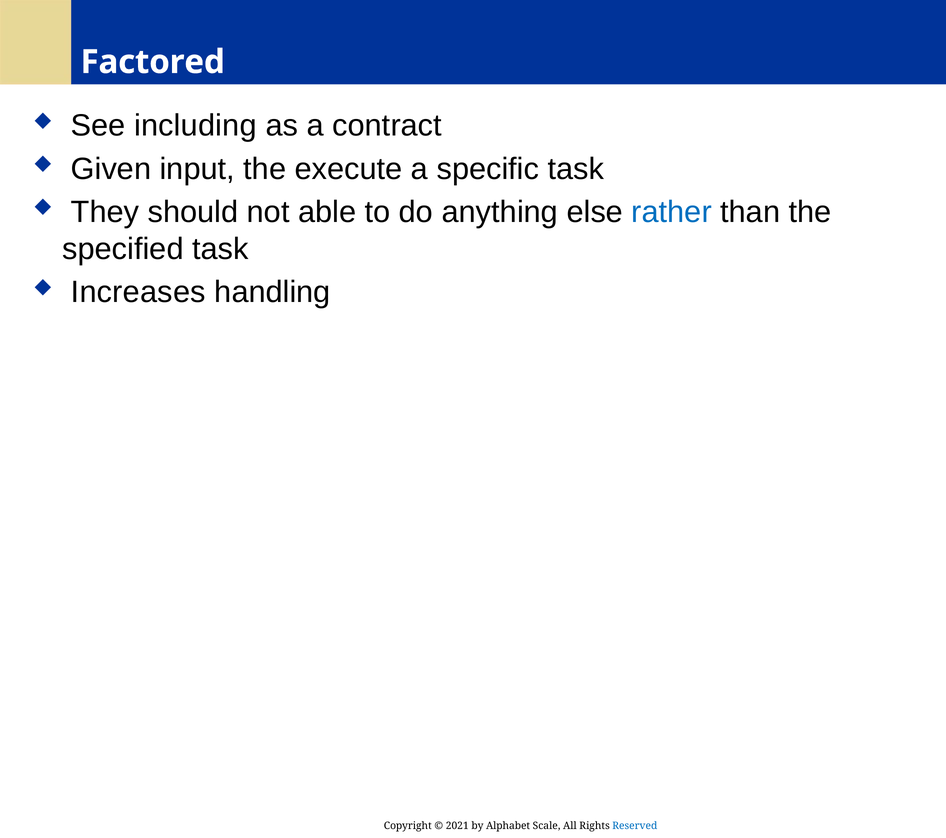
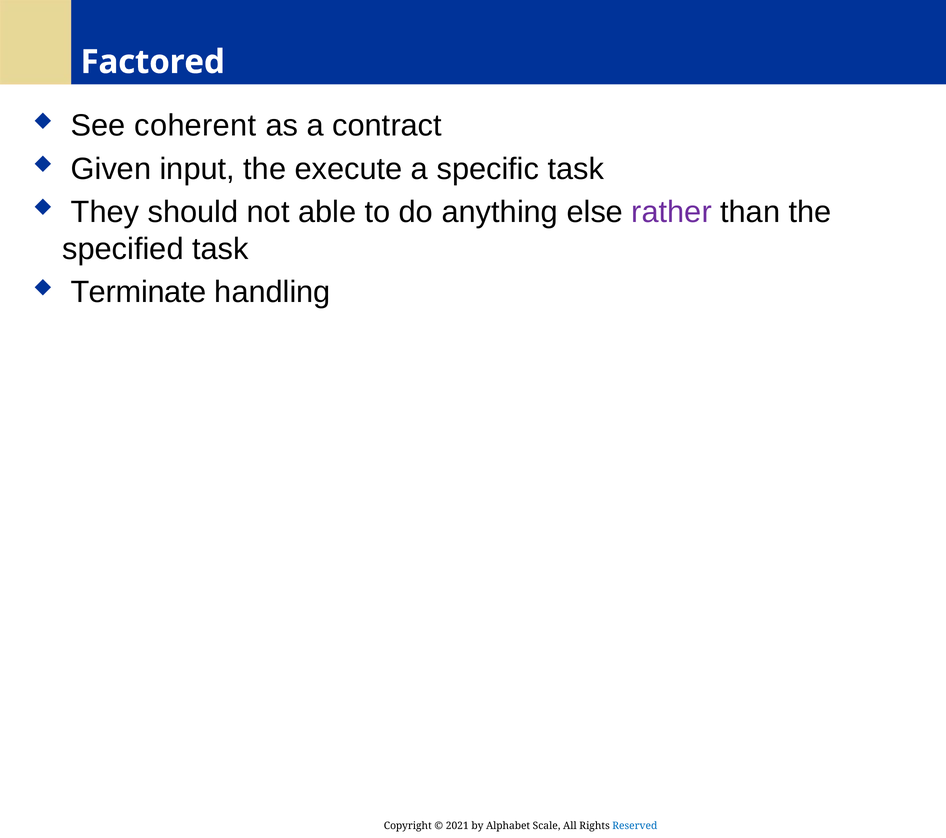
including: including -> coherent
rather colour: blue -> purple
Increases: Increases -> Terminate
